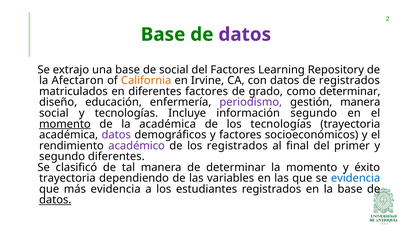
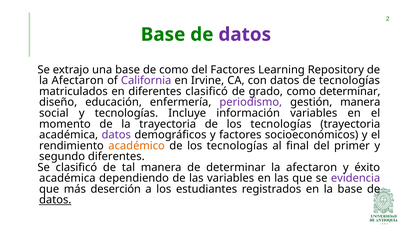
de social: social -> como
California colour: orange -> purple
de registrados: registrados -> tecnologías
diferentes factores: factores -> clasificó
información segundo: segundo -> variables
momento at (65, 124) underline: present -> none
la académica: académica -> trayectoria
académico colour: purple -> orange
registrados at (237, 146): registrados -> tecnologías
determinar la momento: momento -> afectaron
trayectoria at (67, 178): trayectoria -> académica
evidencia at (356, 178) colour: blue -> purple
más evidencia: evidencia -> deserción
